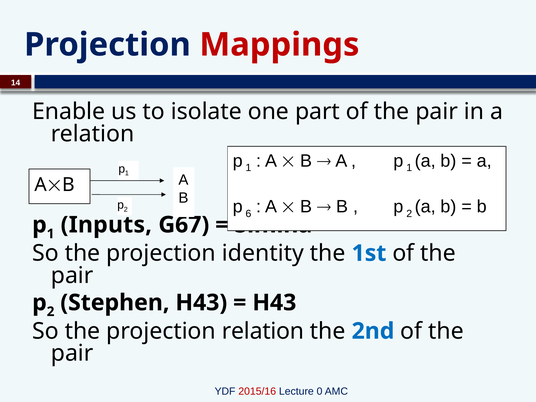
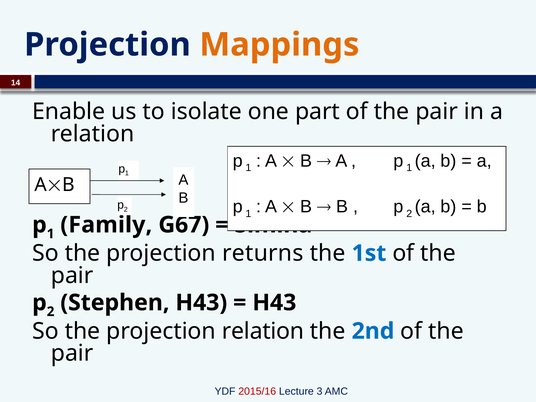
Mappings colour: red -> orange
6 at (248, 214): 6 -> 1
Inputs: Inputs -> Family
identity: identity -> returns
0: 0 -> 3
